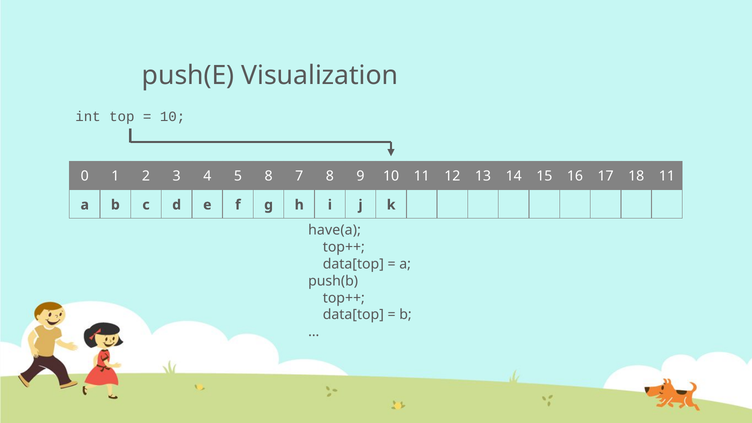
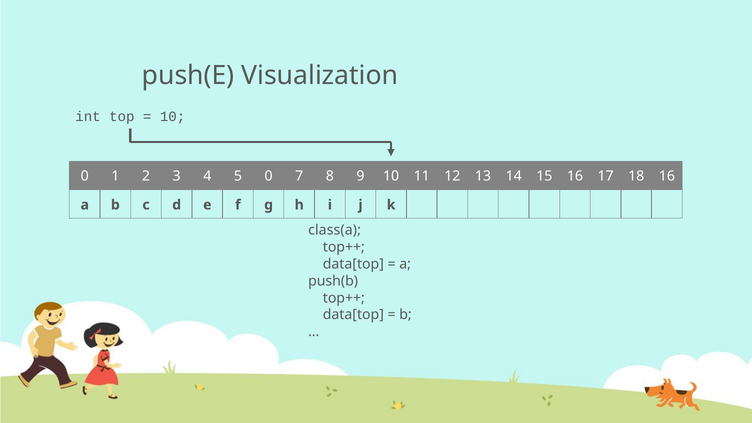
5 8: 8 -> 0
18 11: 11 -> 16
have(a: have(a -> class(a
